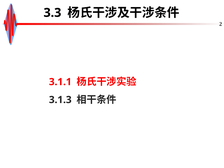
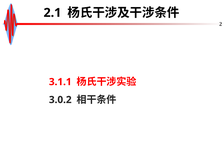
3.3: 3.3 -> 2.1
3.1.3: 3.1.3 -> 3.0.2
